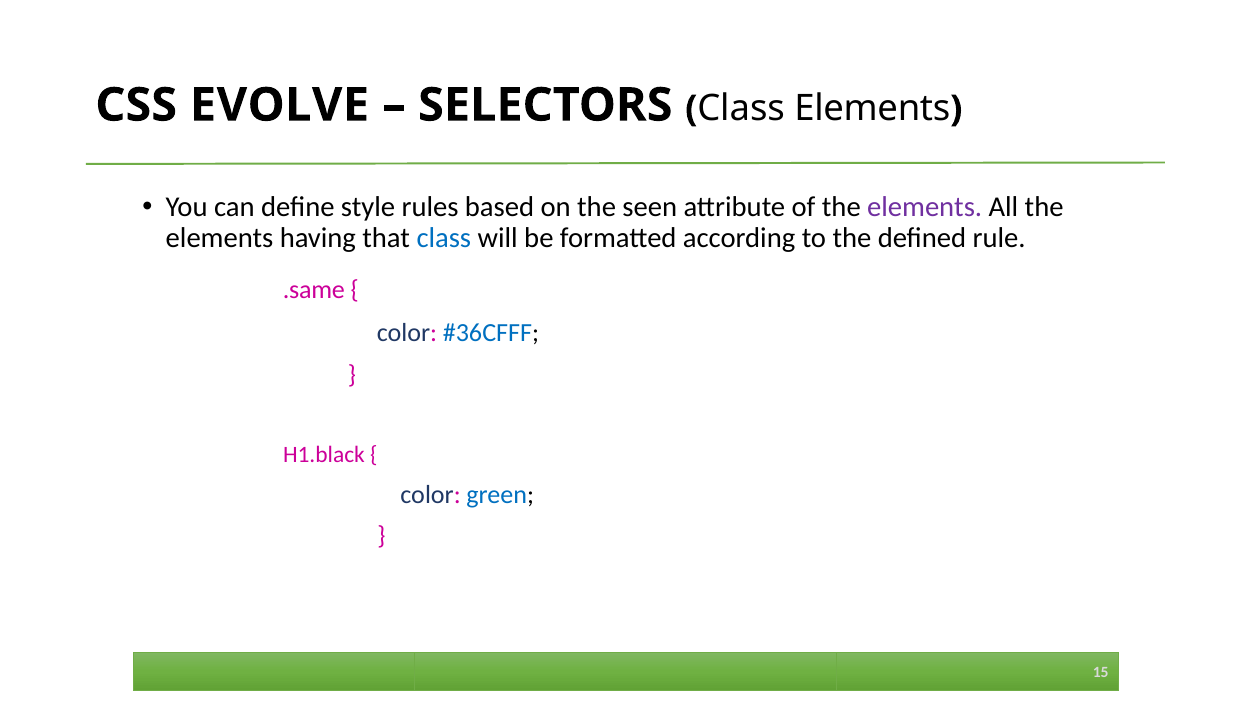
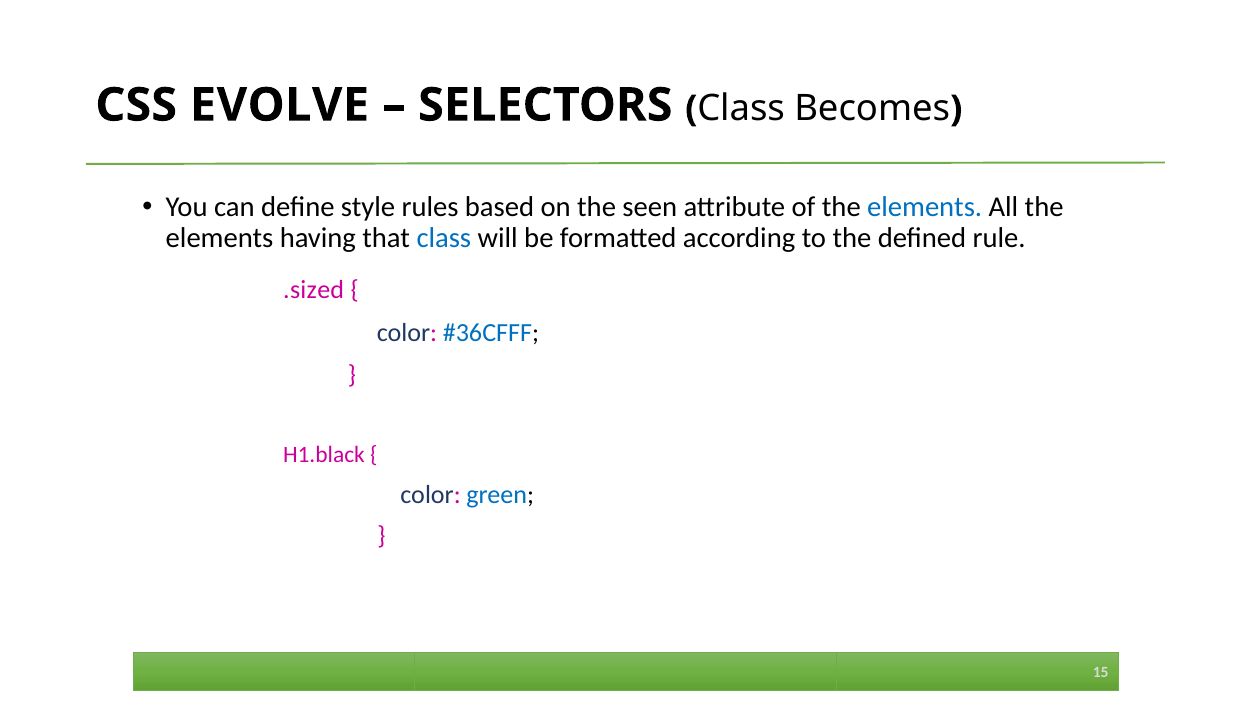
Class Elements: Elements -> Becomes
elements at (925, 207) colour: purple -> blue
.same: .same -> .sized
